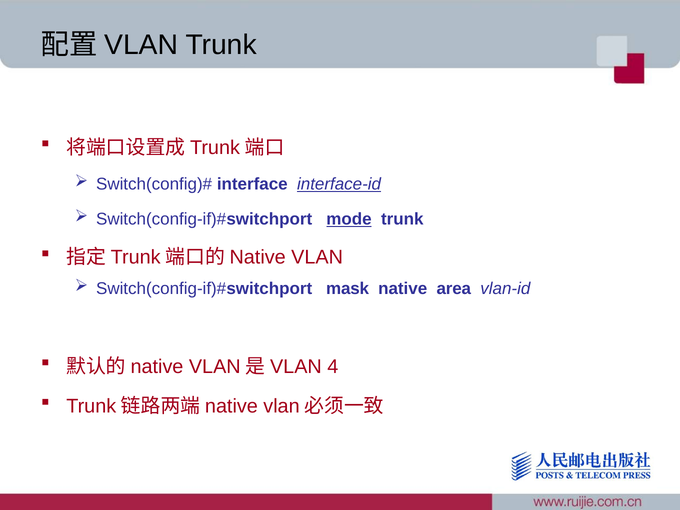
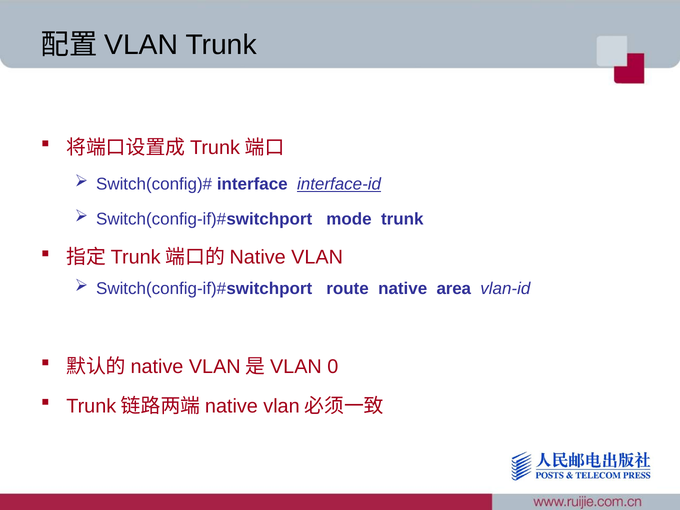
mode underline: present -> none
mask: mask -> route
4: 4 -> 0
